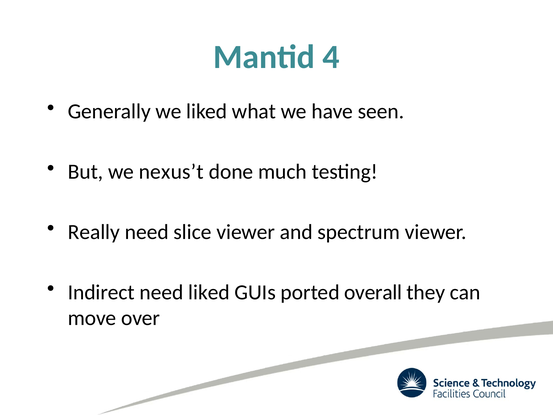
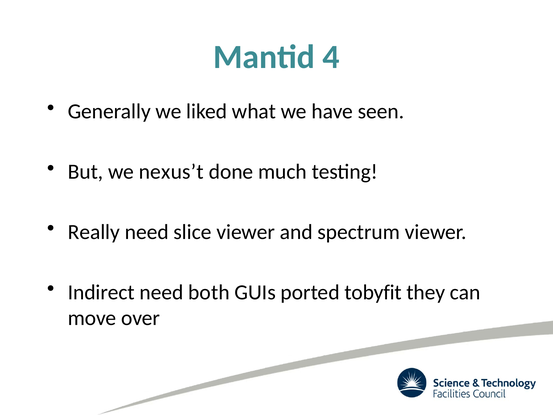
need liked: liked -> both
overall: overall -> tobyfit
